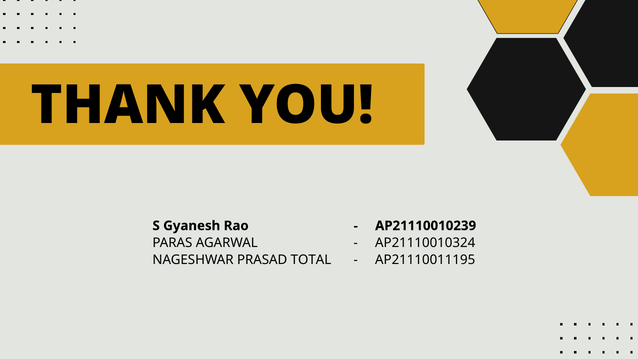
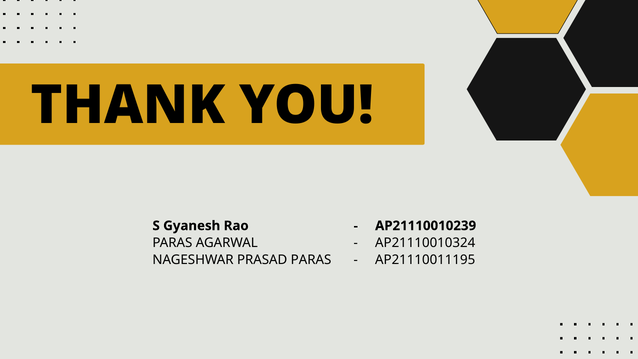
PRASAD TOTAL: TOTAL -> PARAS
